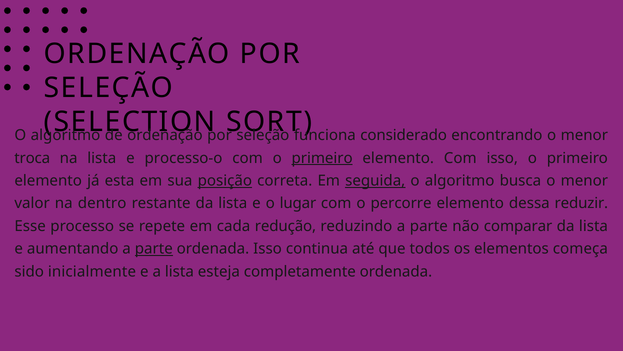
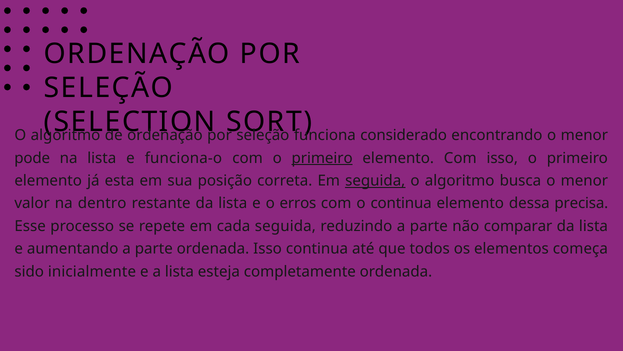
troca: troca -> pode
processo-o: processo-o -> funciona-o
posição underline: present -> none
lugar: lugar -> erros
o percorre: percorre -> continua
reduzir: reduzir -> precisa
cada redução: redução -> seguida
parte at (154, 248) underline: present -> none
